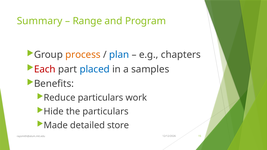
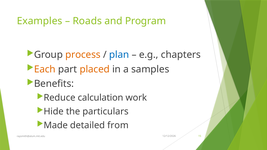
Summary: Summary -> Examples
Range: Range -> Roads
Each colour: red -> orange
placed colour: blue -> orange
Reduce particulars: particulars -> calculation
store: store -> from
